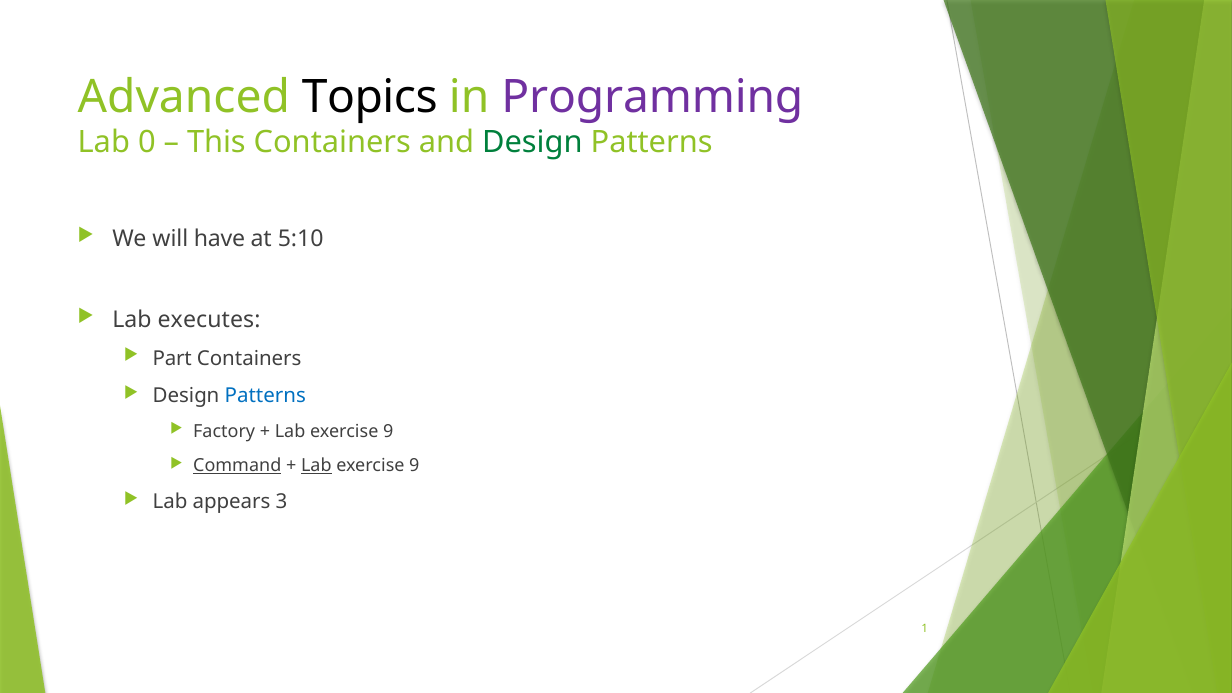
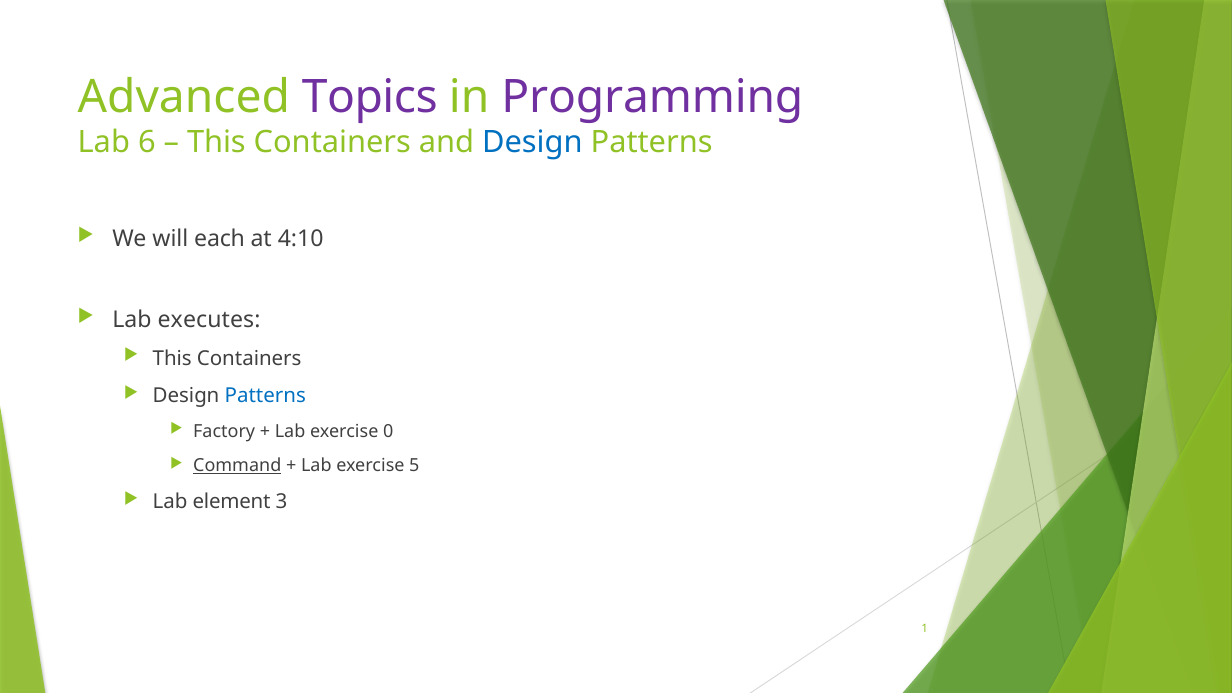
Topics colour: black -> purple
0: 0 -> 6
Design at (532, 142) colour: green -> blue
have: have -> each
5:10: 5:10 -> 4:10
Part at (172, 358): Part -> This
9 at (388, 432): 9 -> 0
Lab at (316, 466) underline: present -> none
9 at (414, 466): 9 -> 5
appears: appears -> element
